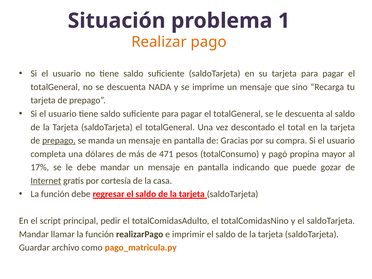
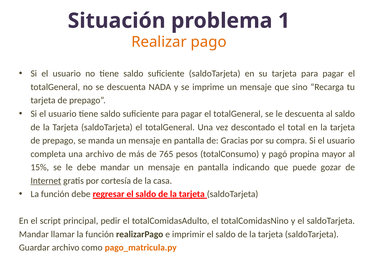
prepago at (59, 141) underline: present -> none
una dólares: dólares -> archivo
471: 471 -> 765
17%: 17% -> 15%
